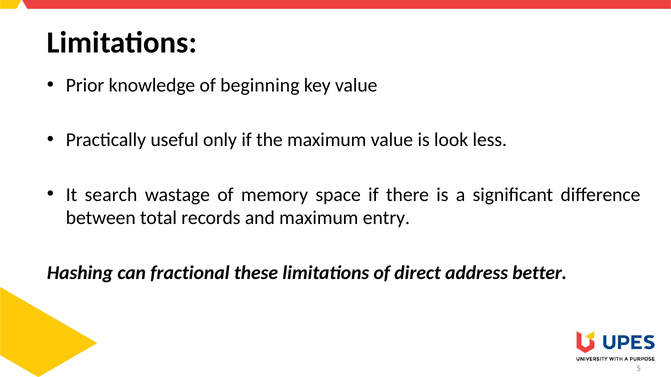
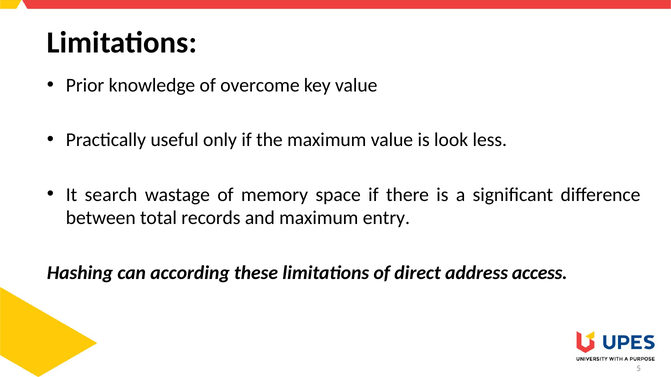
beginning: beginning -> overcome
fractional: fractional -> according
better: better -> access
